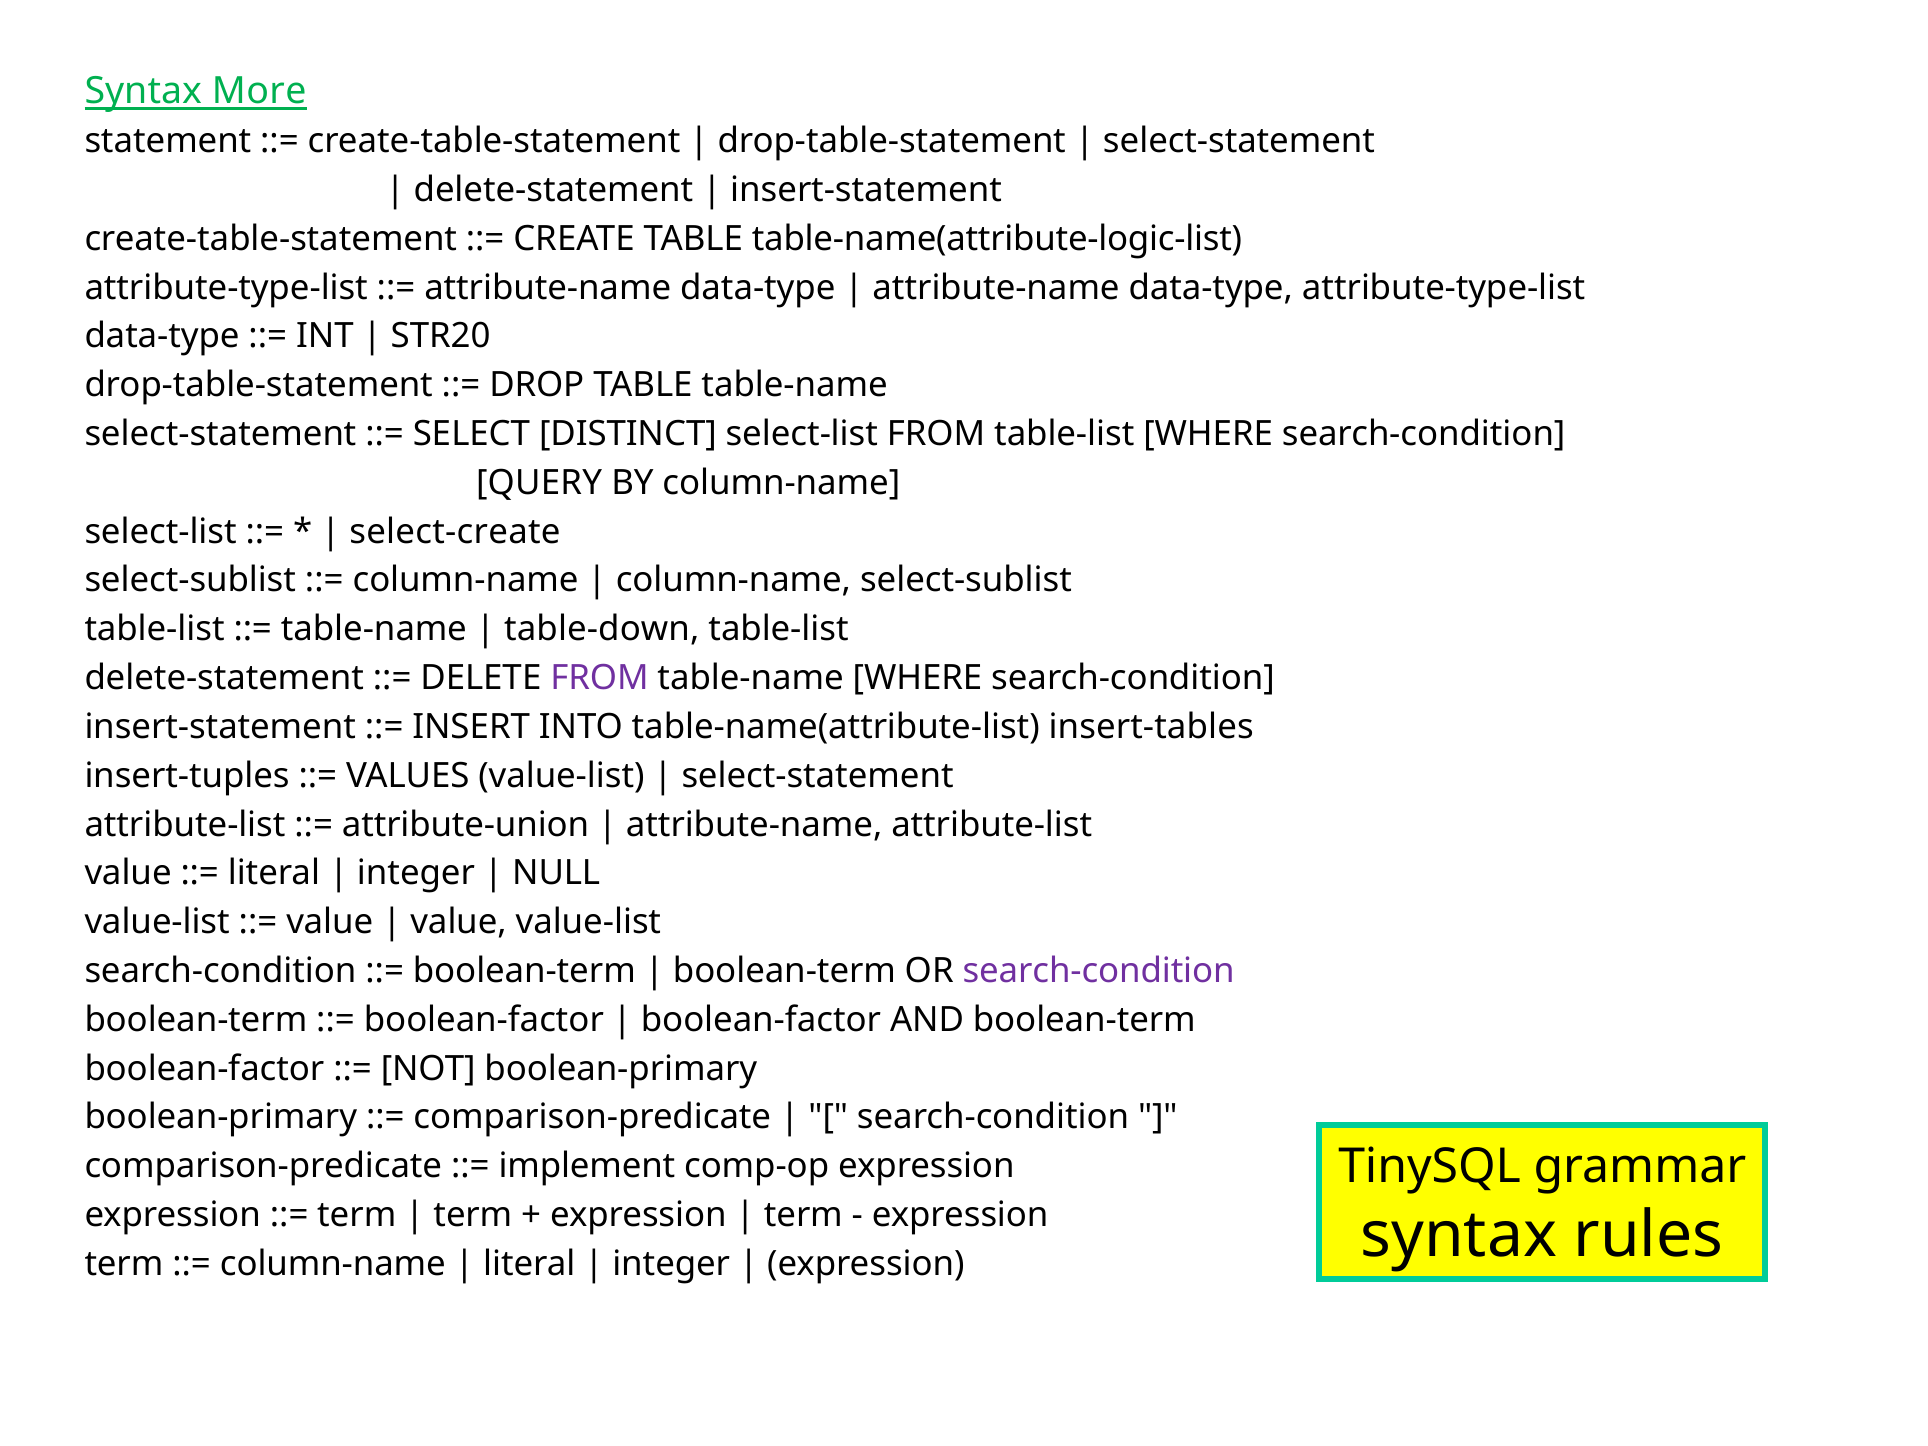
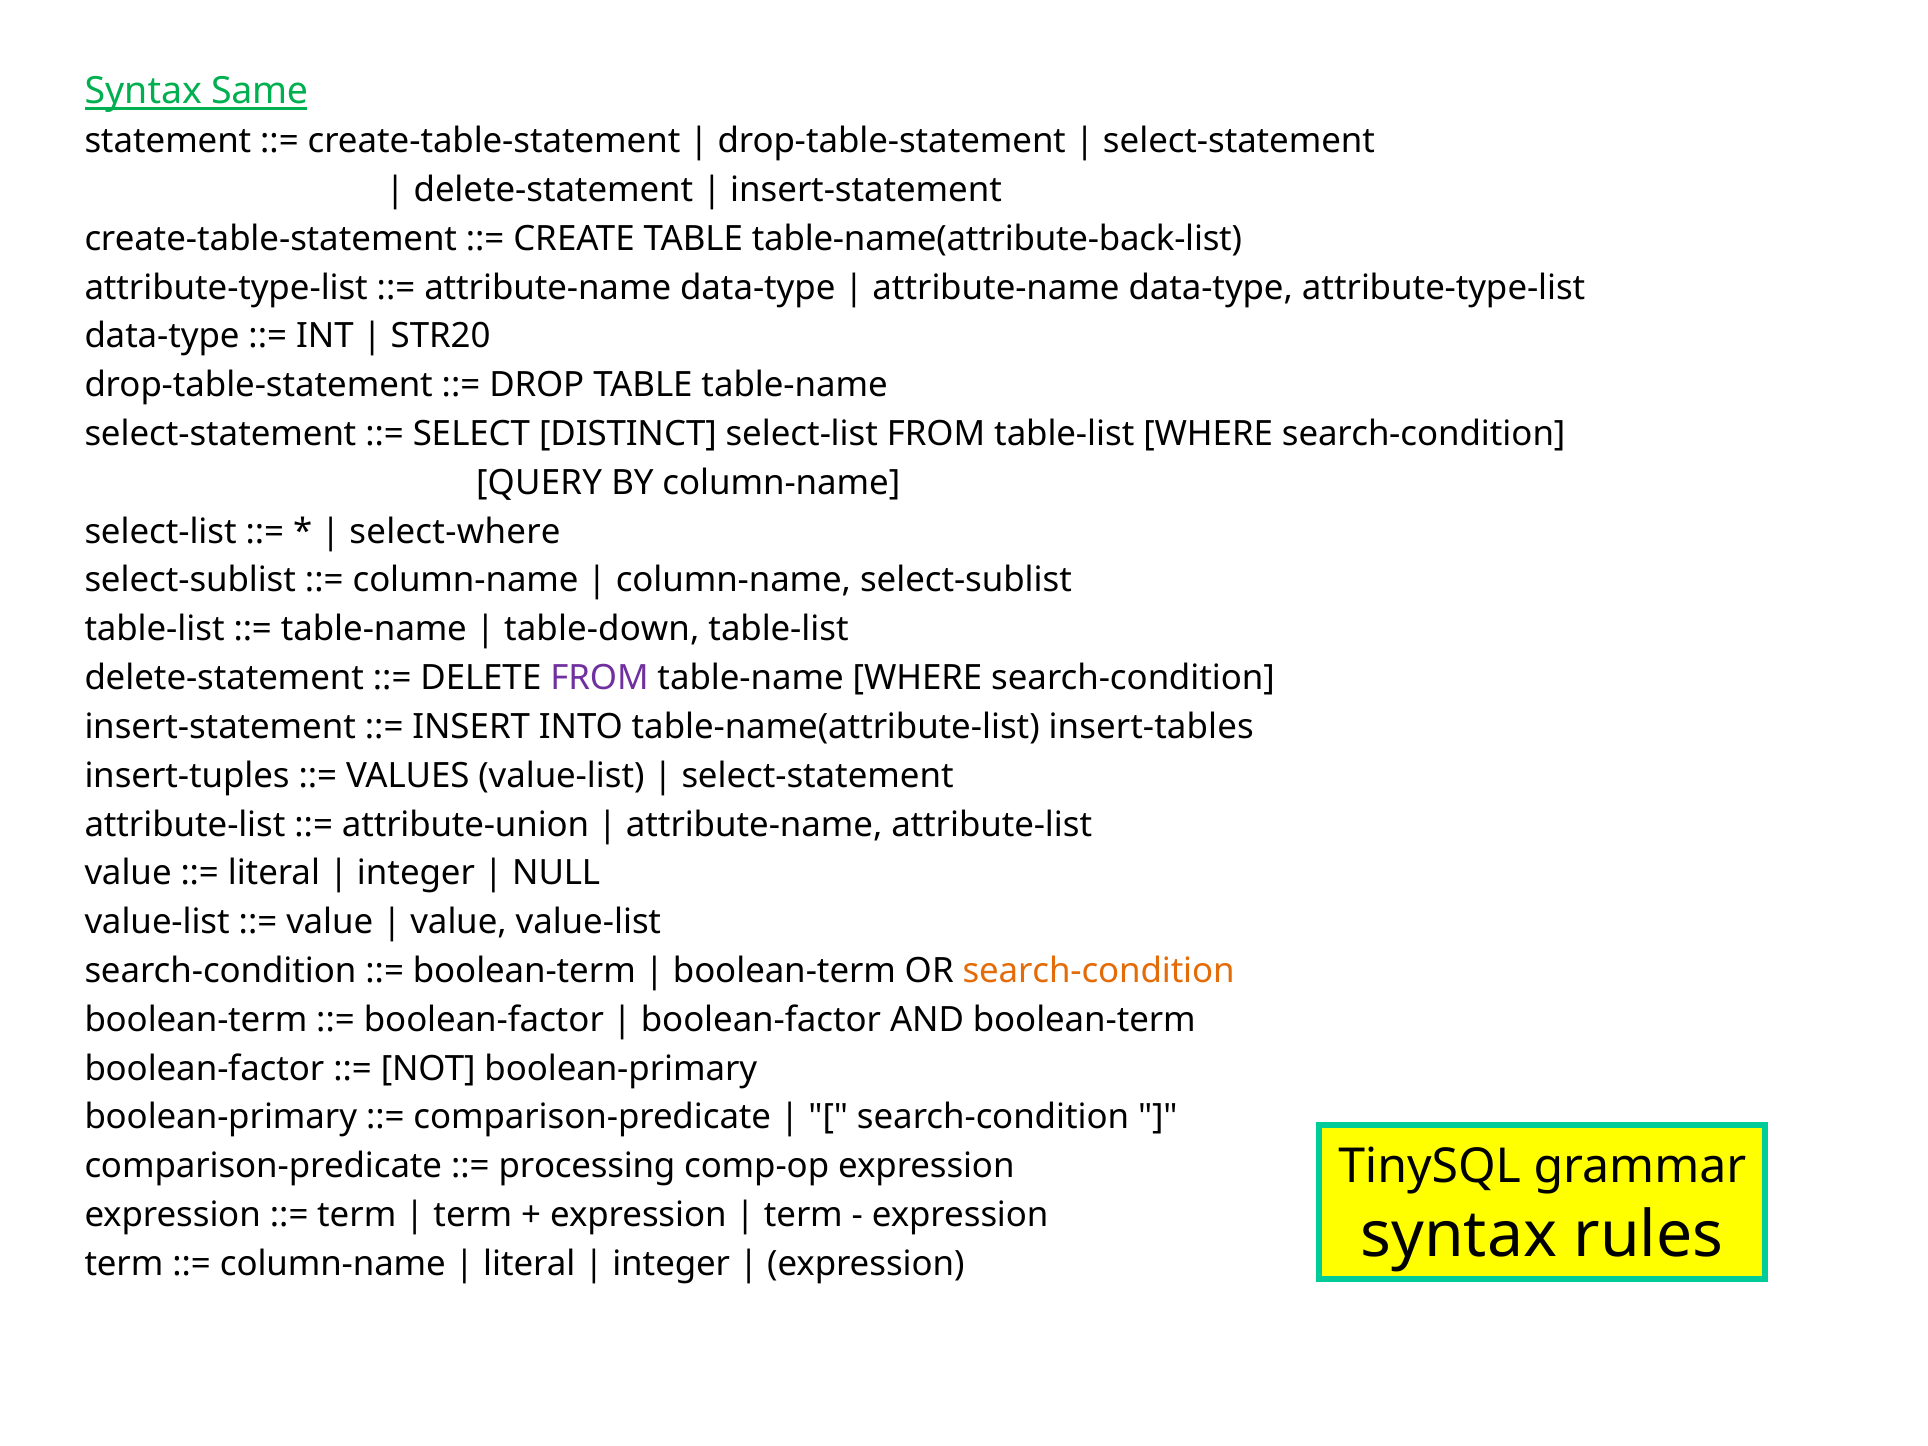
More: More -> Same
table-name(attribute-logic-list: table-name(attribute-logic-list -> table-name(attribute-back-list
select-create: select-create -> select-where
search-condition at (1099, 971) colour: purple -> orange
implement: implement -> processing
